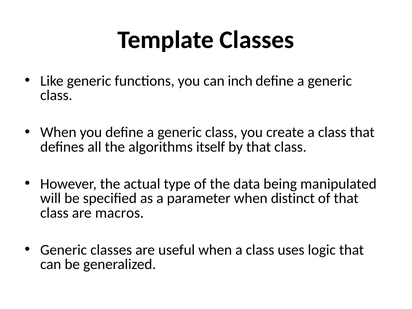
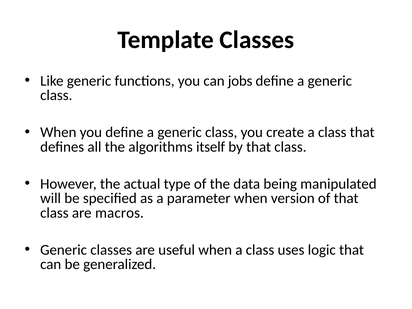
inch: inch -> jobs
distinct: distinct -> version
